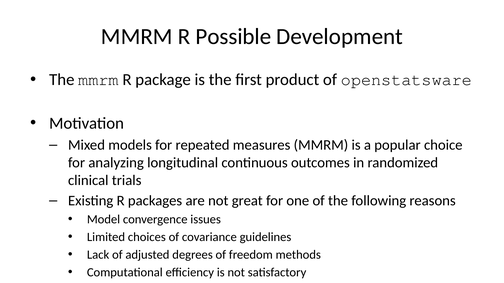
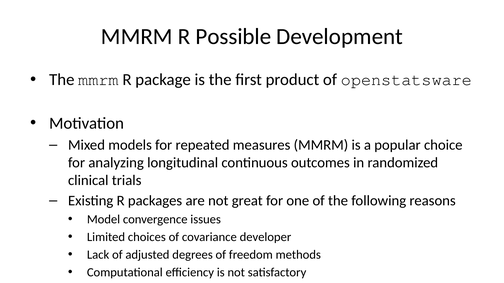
guidelines: guidelines -> developer
